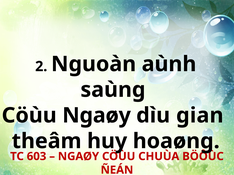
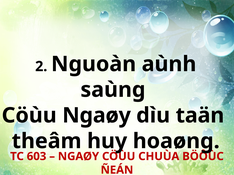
gian: gian -> taän
